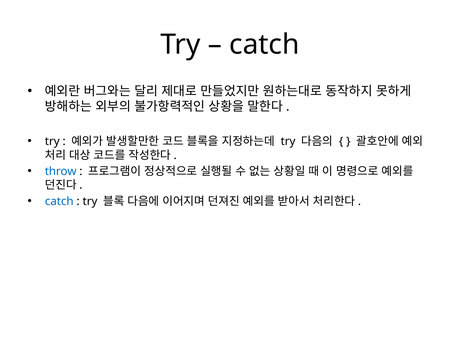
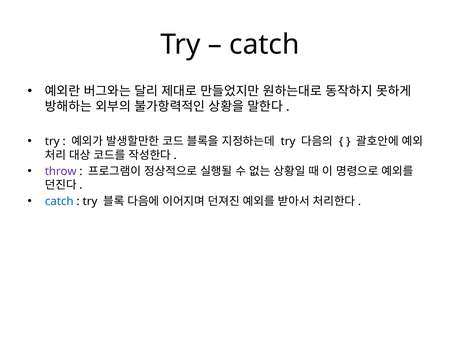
throw colour: blue -> purple
